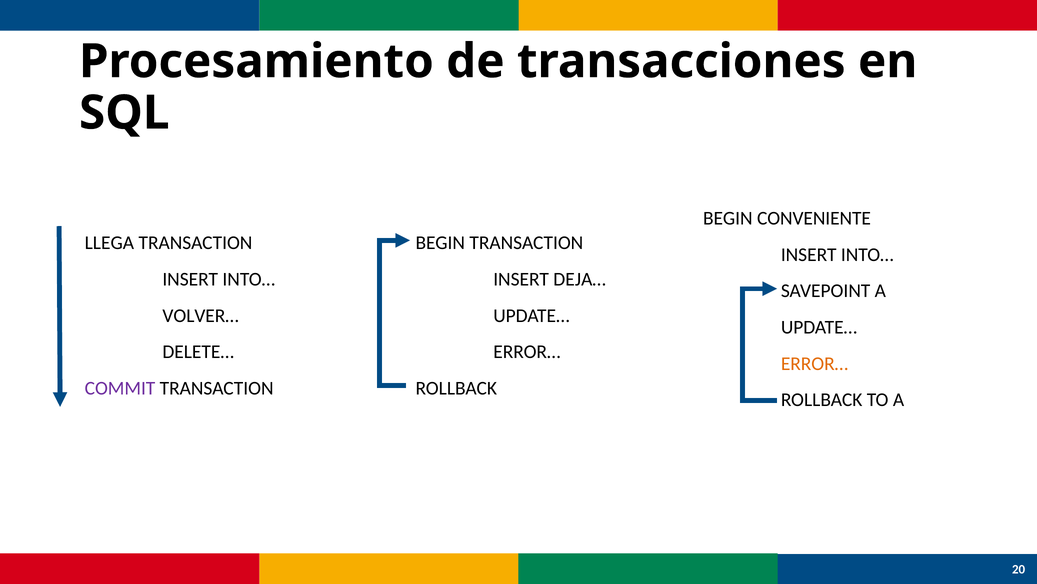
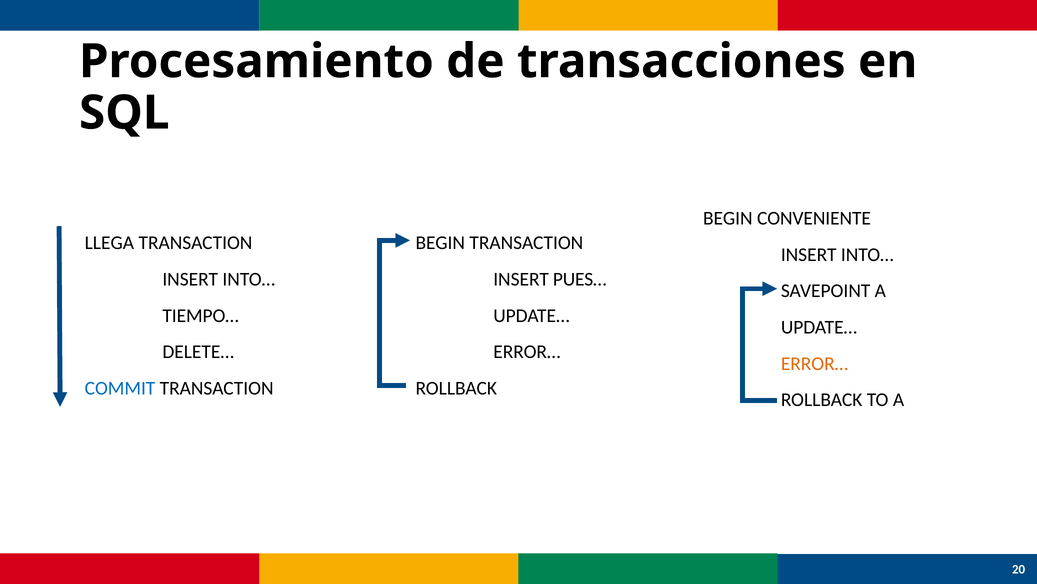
DEJA…: DEJA… -> PUES…
VOLVER…: VOLVER… -> TIEMPO…
COMMIT colour: purple -> blue
